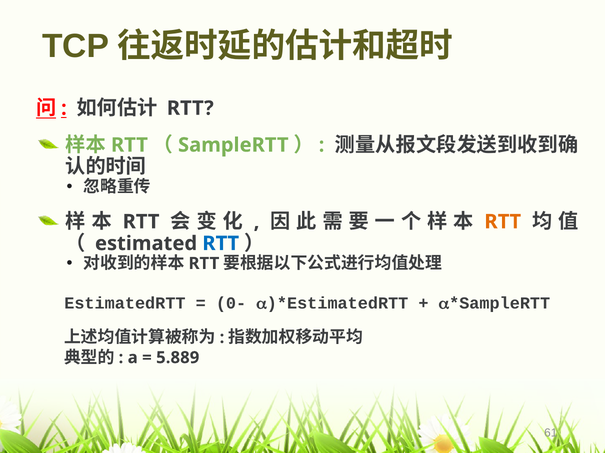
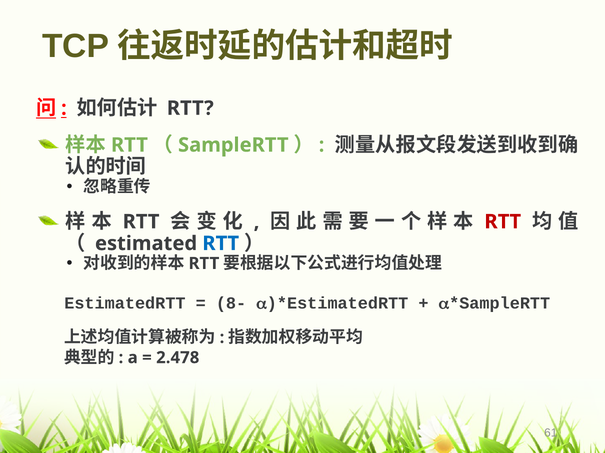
RTT at (503, 222) colour: orange -> red
0-: 0- -> 8-
5.889: 5.889 -> 2.478
